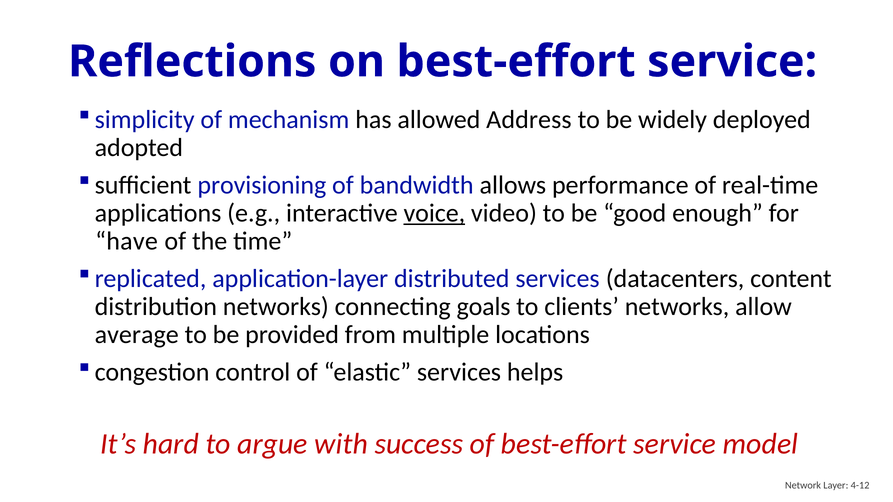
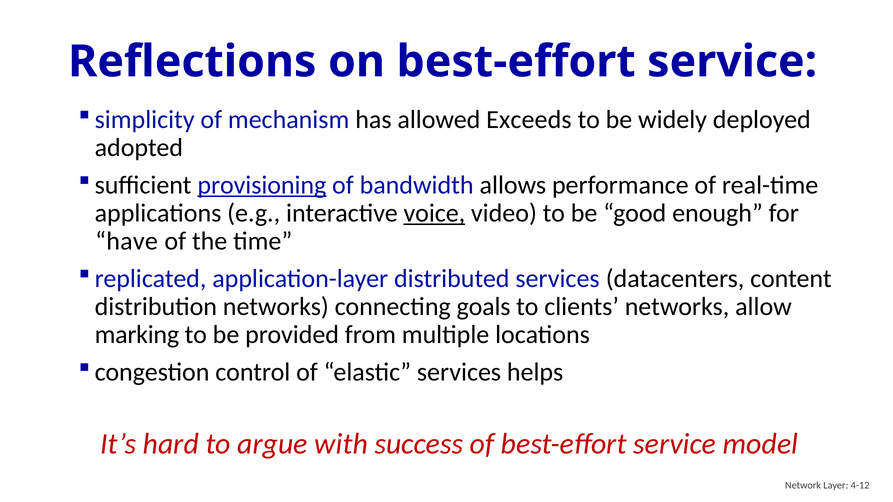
Address: Address -> Exceeds
provisioning underline: none -> present
average: average -> marking
